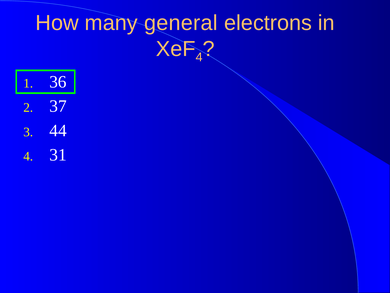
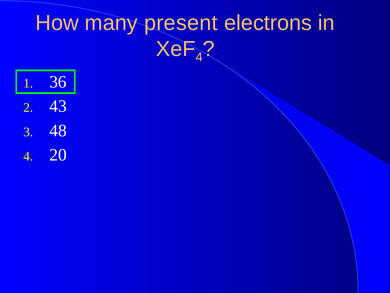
general: general -> present
37: 37 -> 43
44: 44 -> 48
31: 31 -> 20
